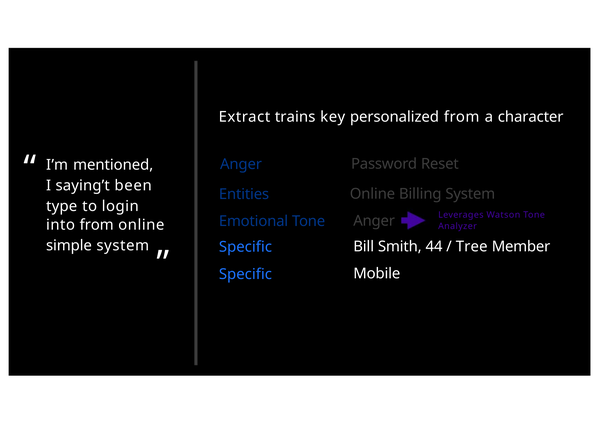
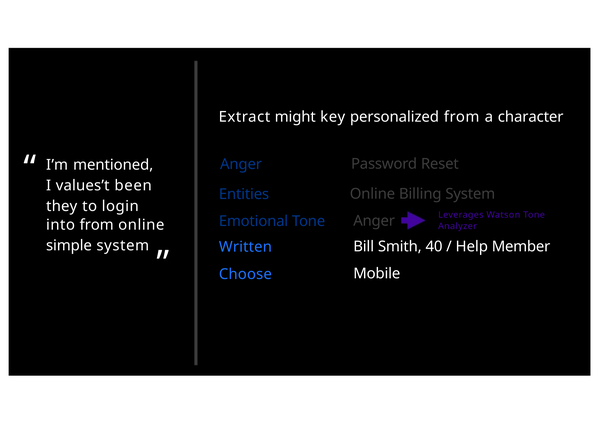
trains: trains -> might
saying’t: saying’t -> values’t
type: type -> they
44: 44 -> 40
Tree: Tree -> Help
Specific at (245, 247): Specific -> Written
Specific at (245, 274): Specific -> Choose
